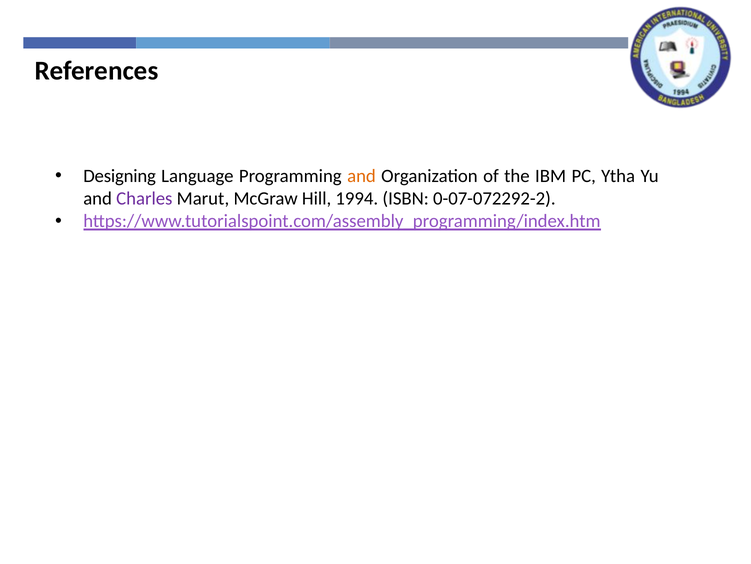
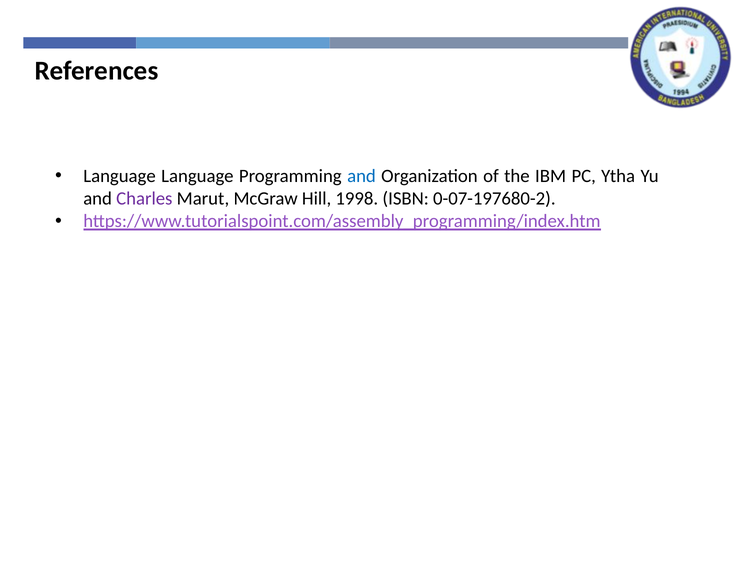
Designing at (120, 176): Designing -> Language
and at (362, 176) colour: orange -> blue
1994: 1994 -> 1998
0-07-072292-2: 0-07-072292-2 -> 0-07-197680-2
